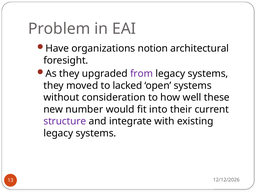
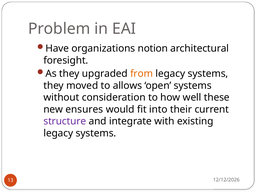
from colour: purple -> orange
lacked: lacked -> allows
number: number -> ensures
